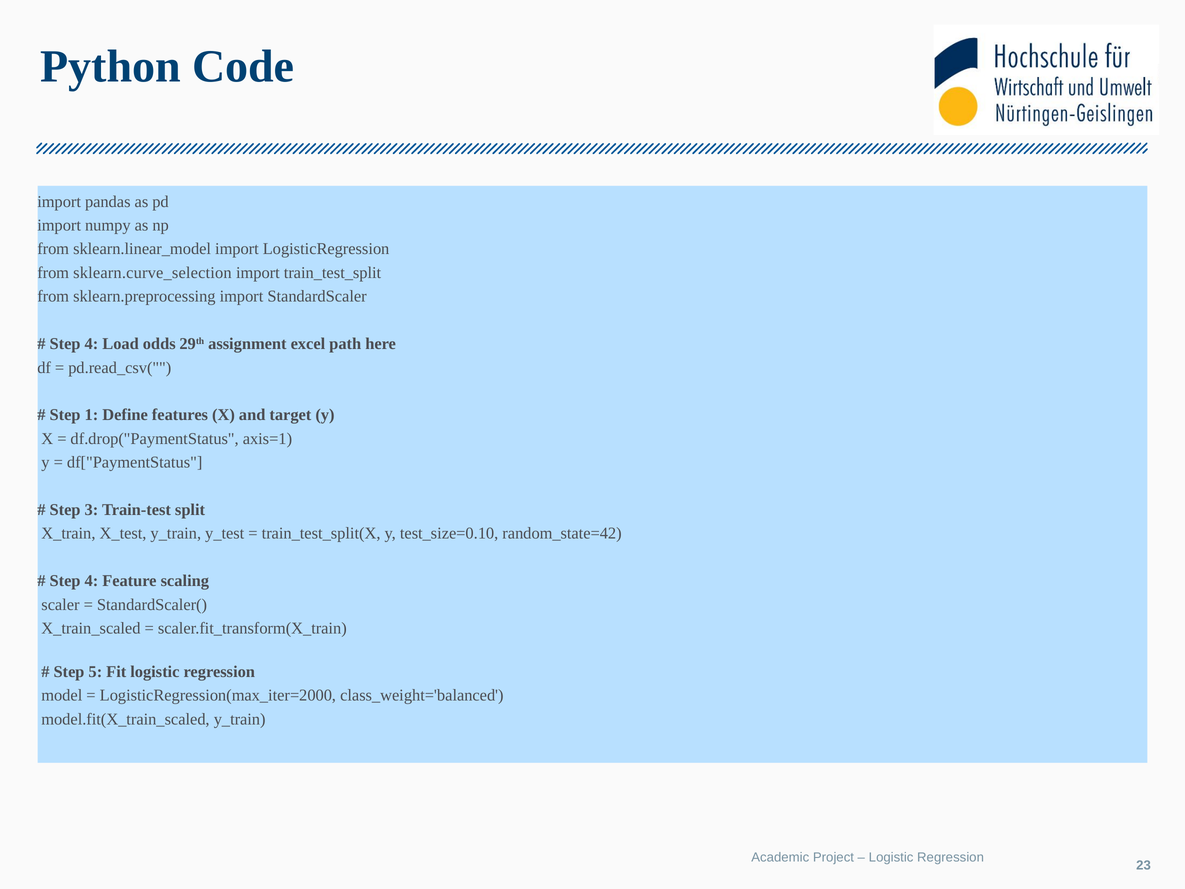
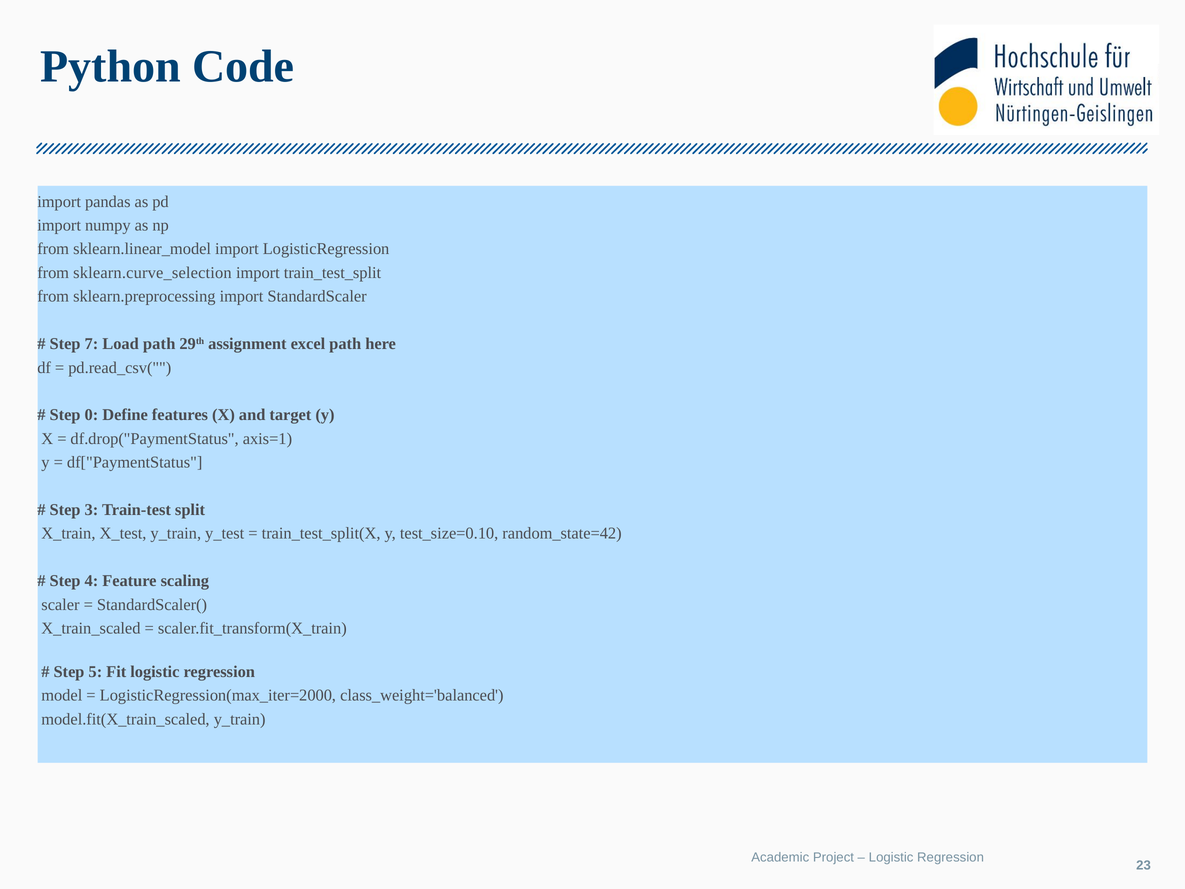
4 at (91, 344): 4 -> 7
Load odds: odds -> path
1: 1 -> 0
